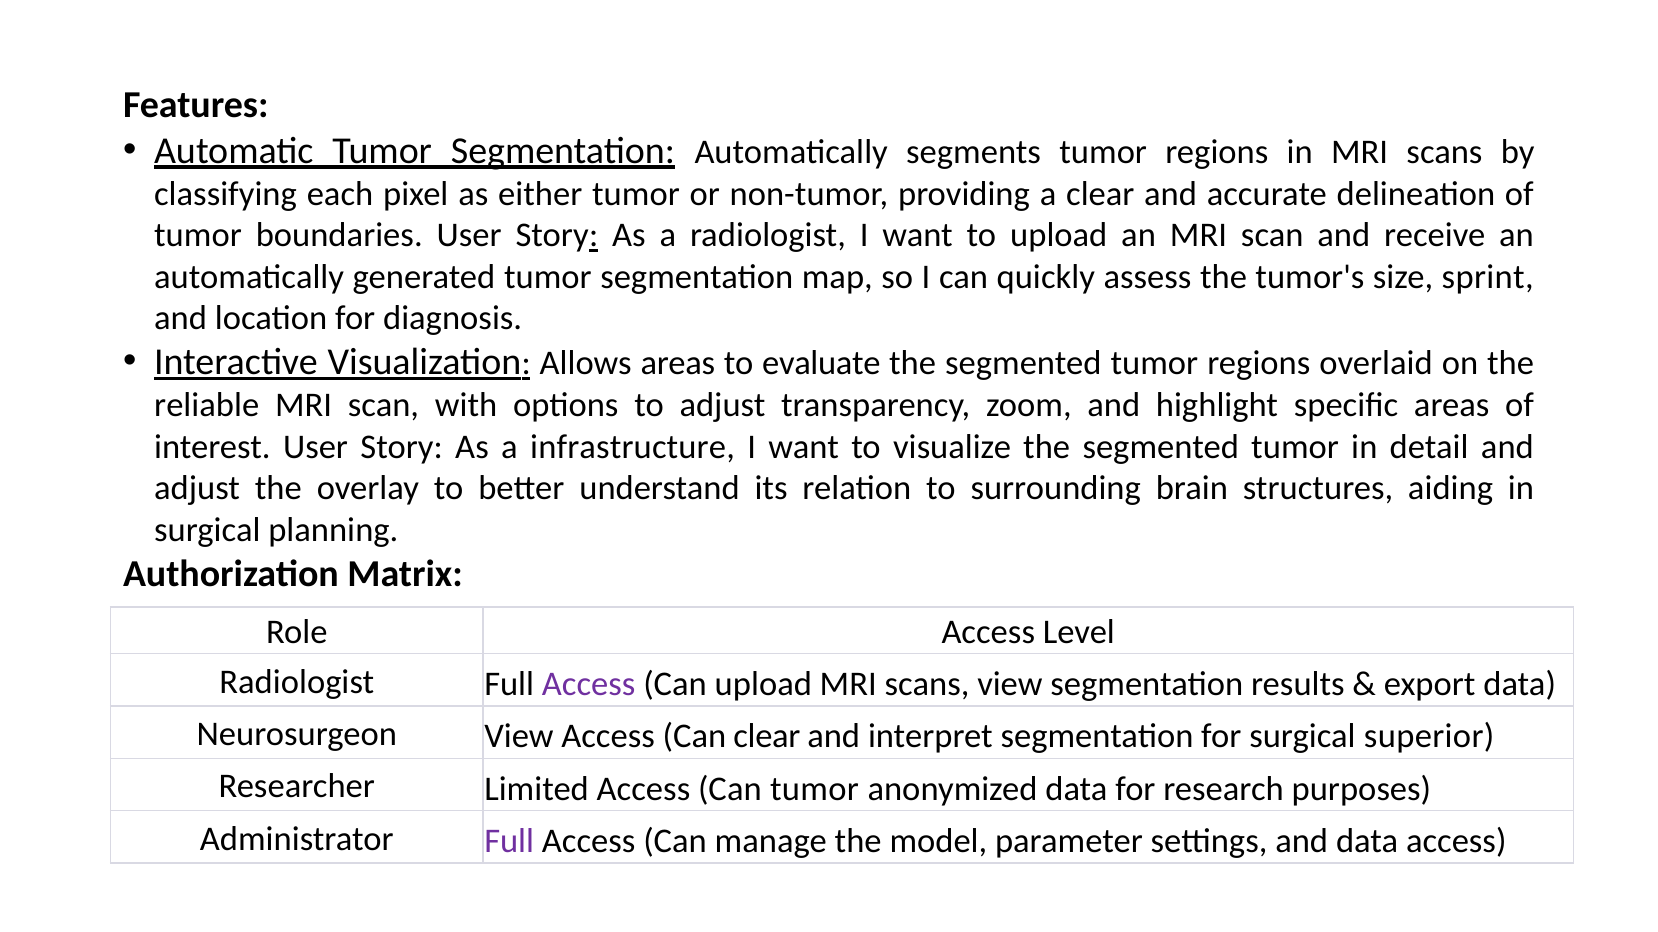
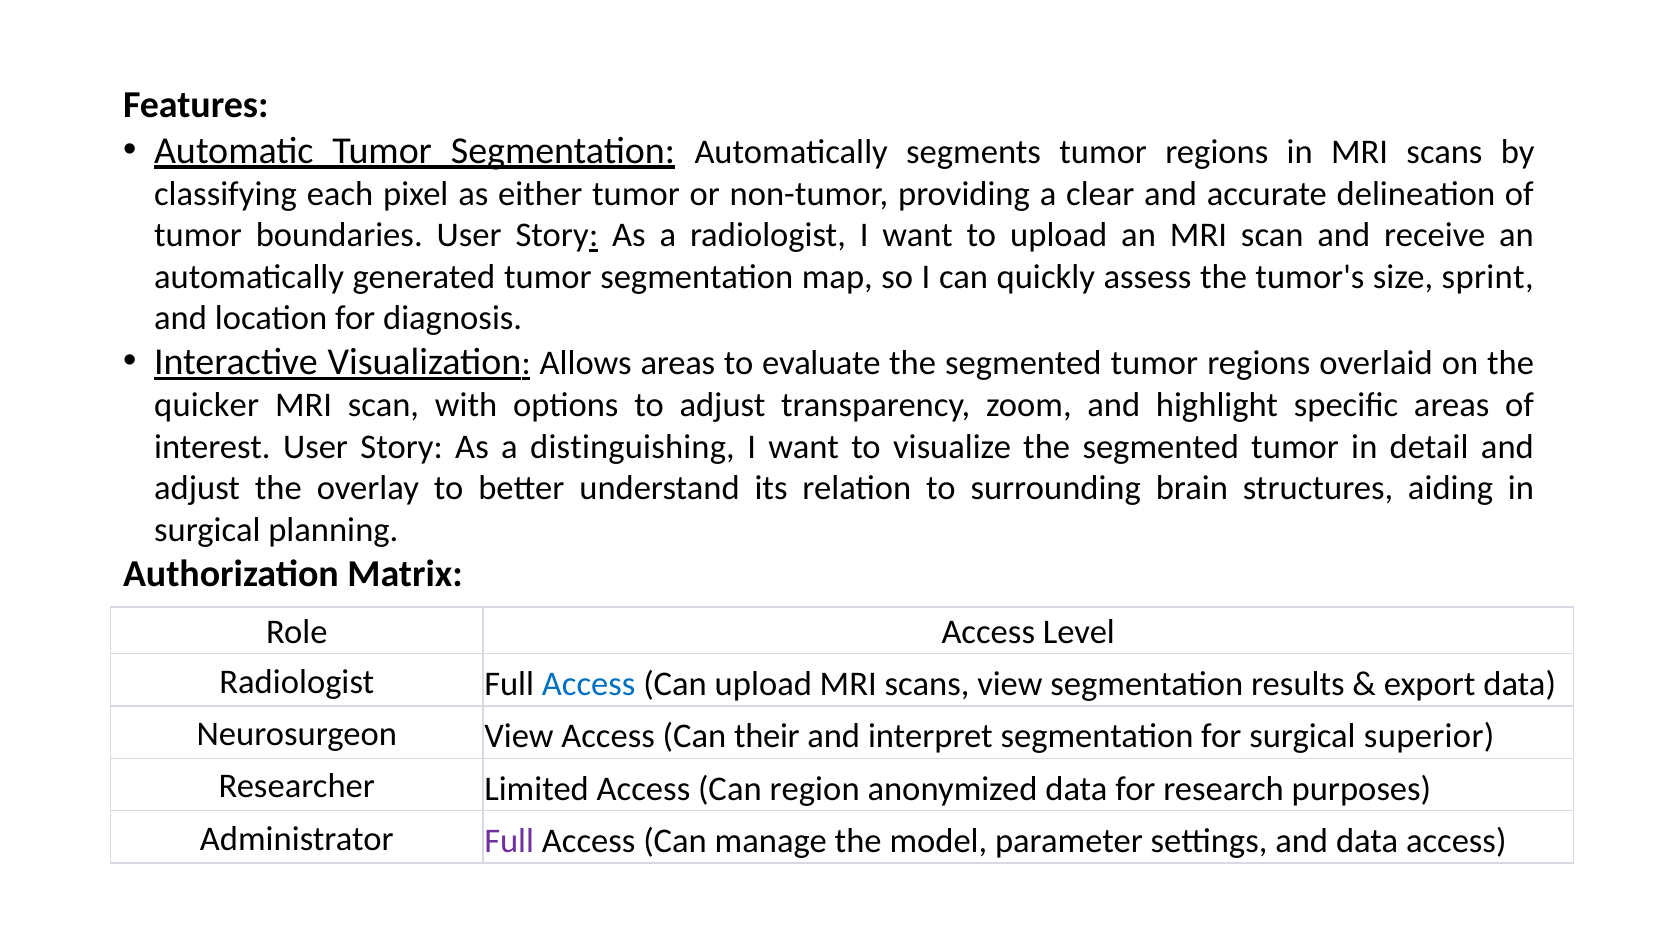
reliable: reliable -> quicker
infrastructure: infrastructure -> distinguishing
Access at (589, 684) colour: purple -> blue
Can clear: clear -> their
Can tumor: tumor -> region
